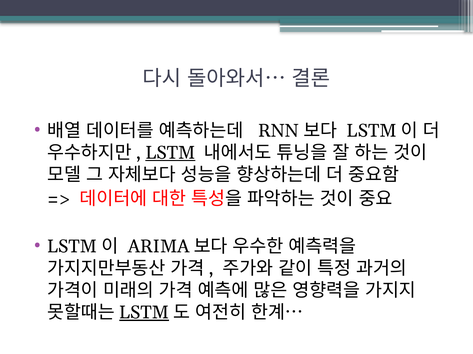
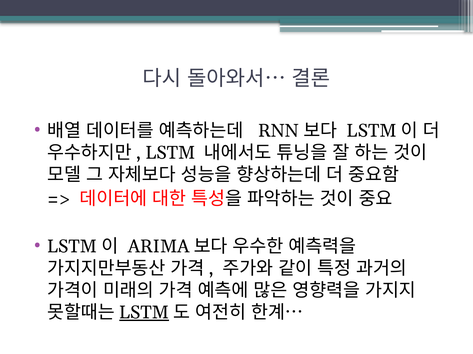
LSTM at (170, 153) underline: present -> none
